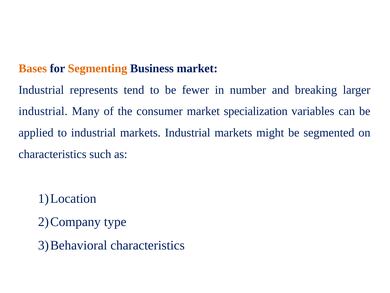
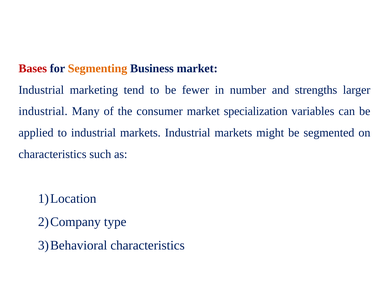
Bases colour: orange -> red
represents: represents -> marketing
breaking: breaking -> strengths
